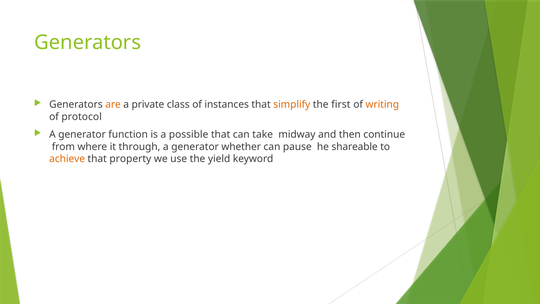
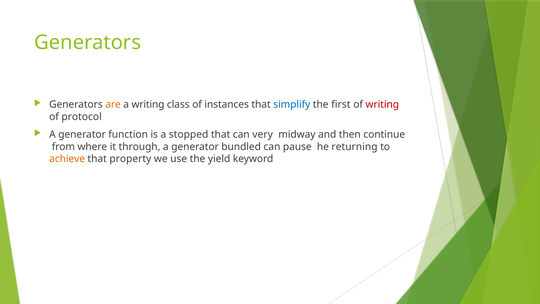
a private: private -> writing
simplify colour: orange -> blue
writing at (382, 105) colour: orange -> red
possible: possible -> stopped
take: take -> very
whether: whether -> bundled
shareable: shareable -> returning
